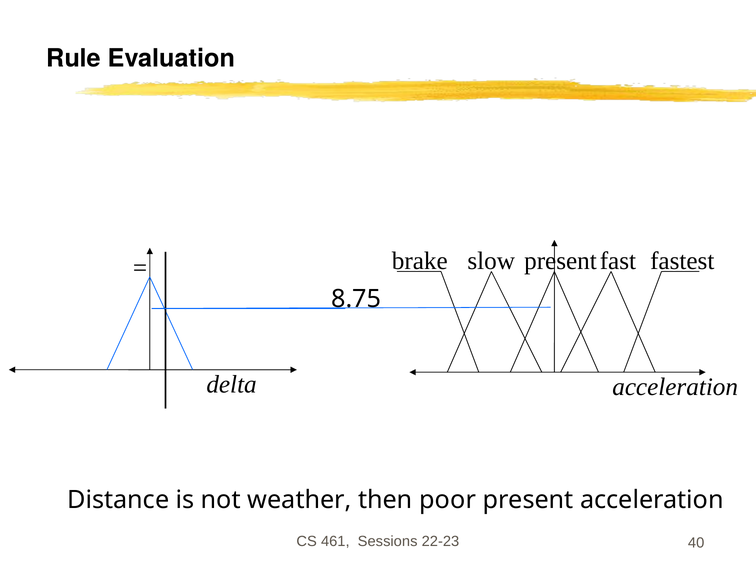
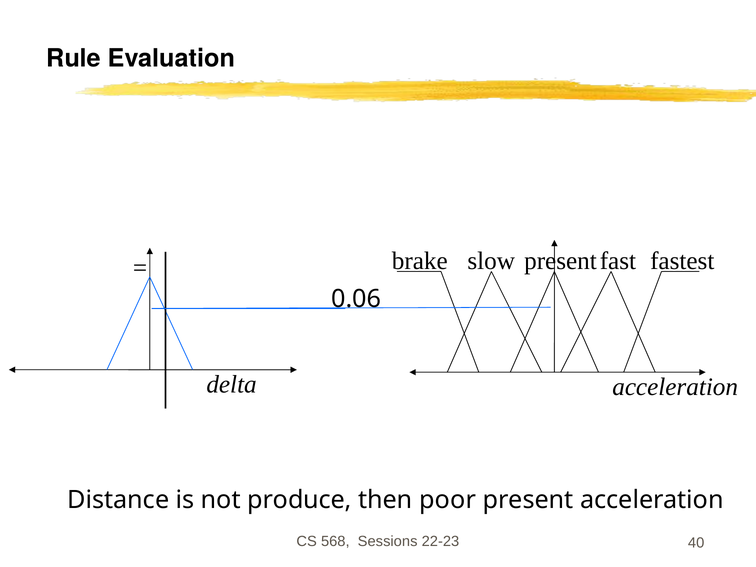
8.75: 8.75 -> 0.06
weather: weather -> produce
461: 461 -> 568
